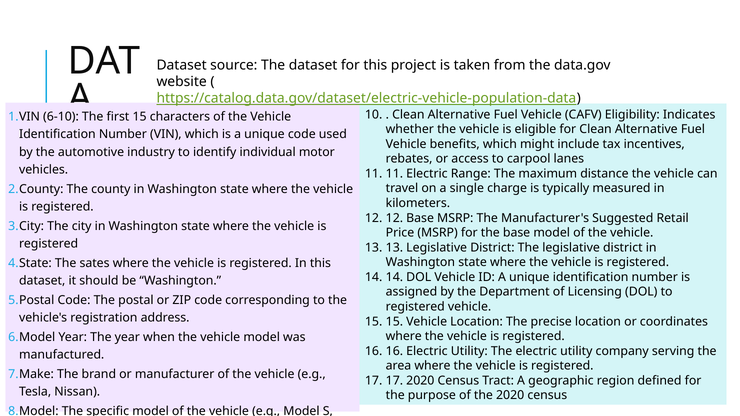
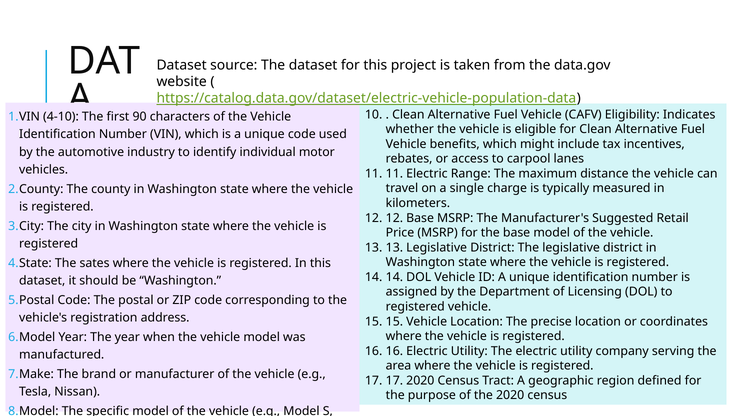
6-10: 6-10 -> 4-10
first 15: 15 -> 90
